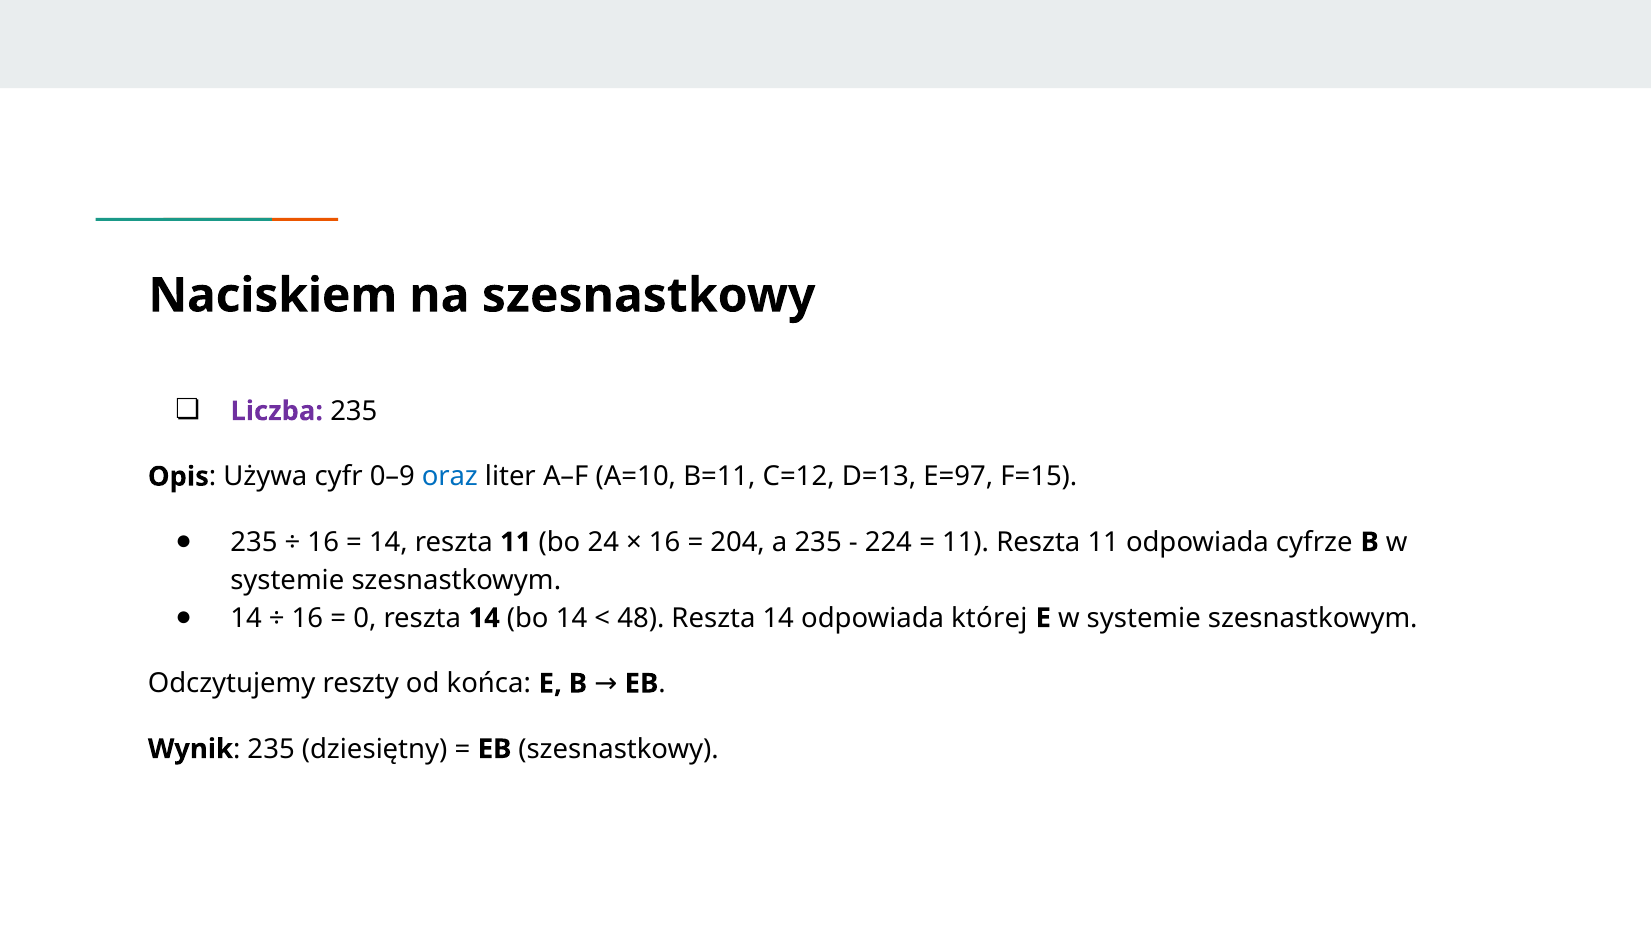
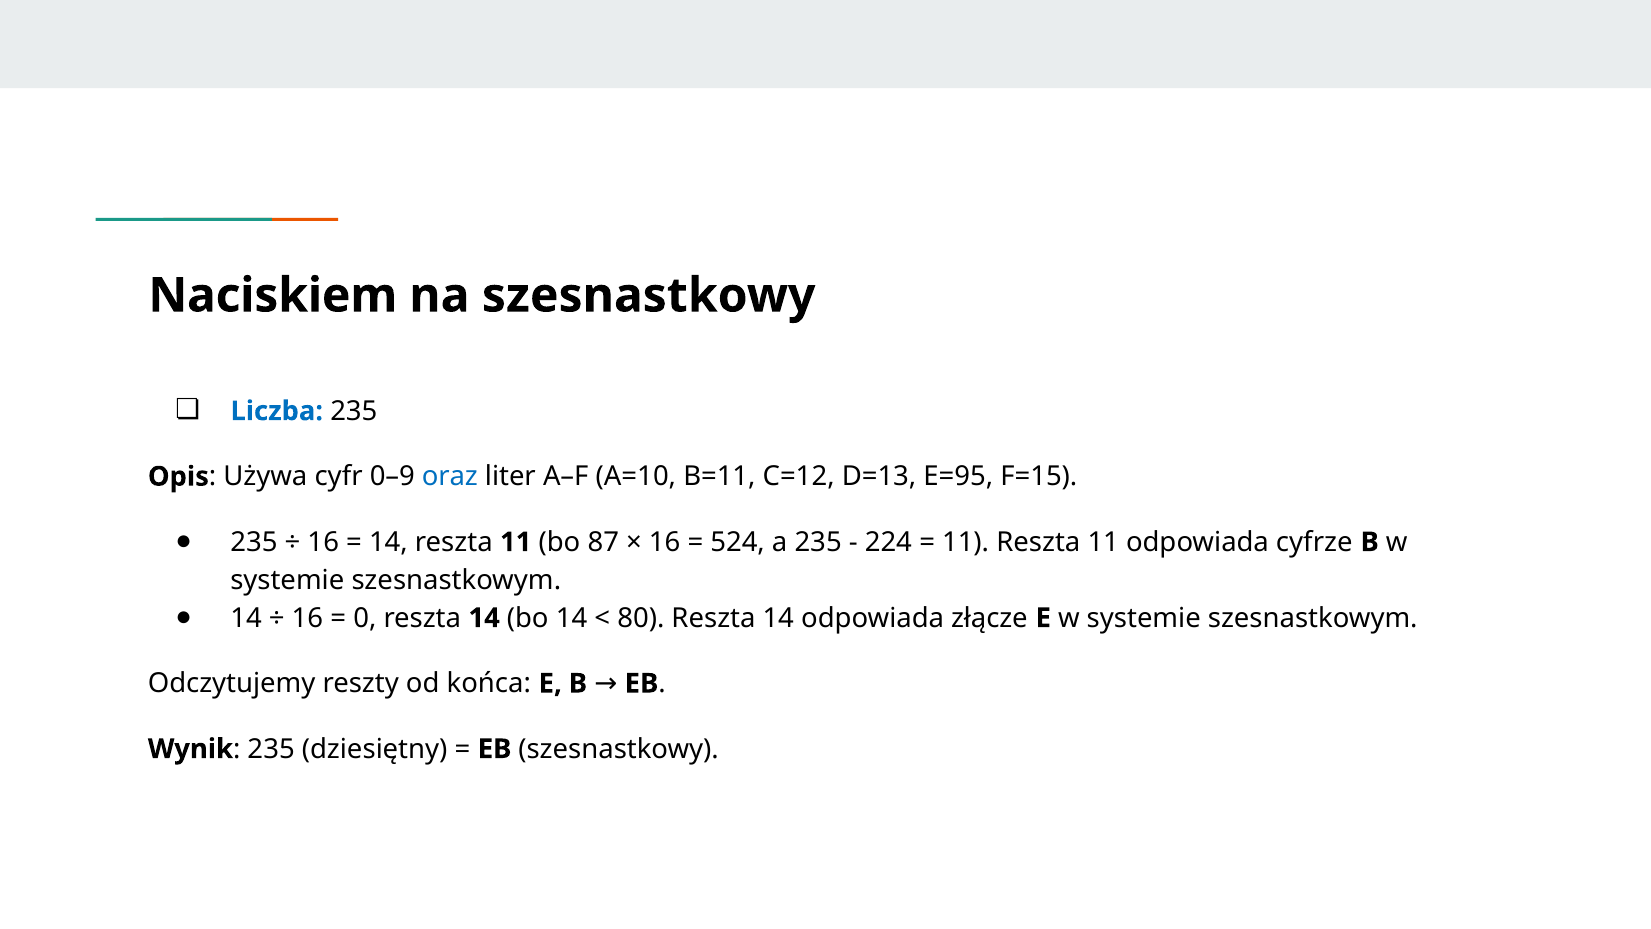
Liczba colour: purple -> blue
E=97: E=97 -> E=95
24: 24 -> 87
204: 204 -> 524
48: 48 -> 80
której: której -> złącze
